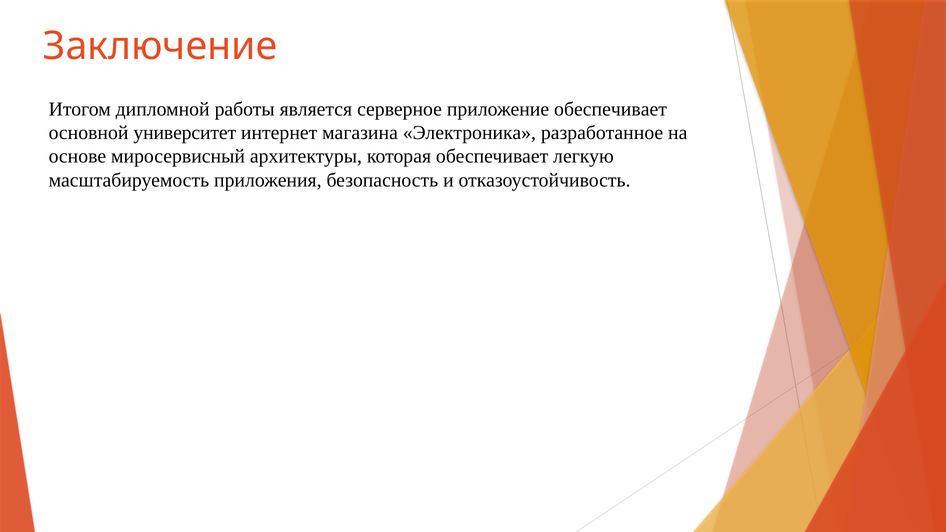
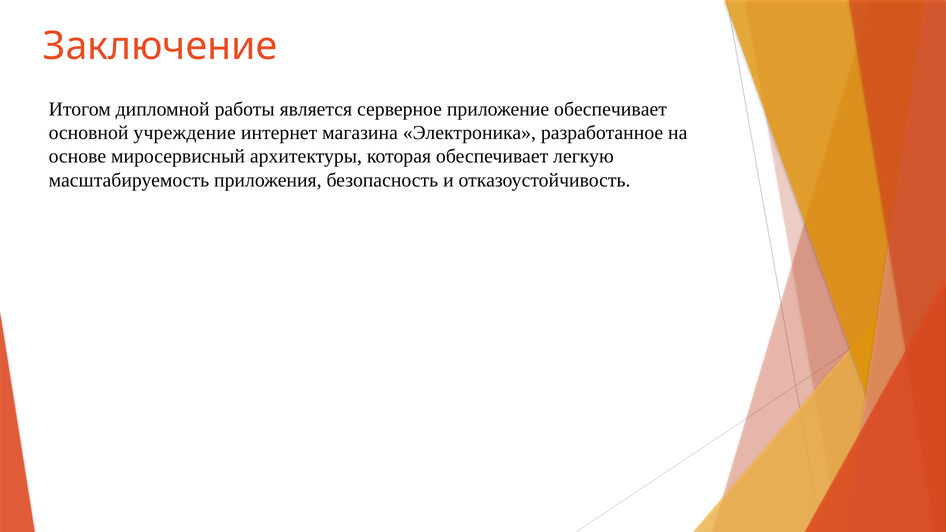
университет: университет -> учреждение
